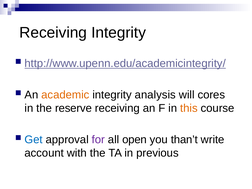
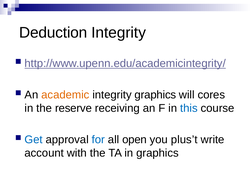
Receiving at (53, 33): Receiving -> Deduction
integrity analysis: analysis -> graphics
this colour: orange -> blue
for colour: purple -> blue
than’t: than’t -> plus’t
in previous: previous -> graphics
